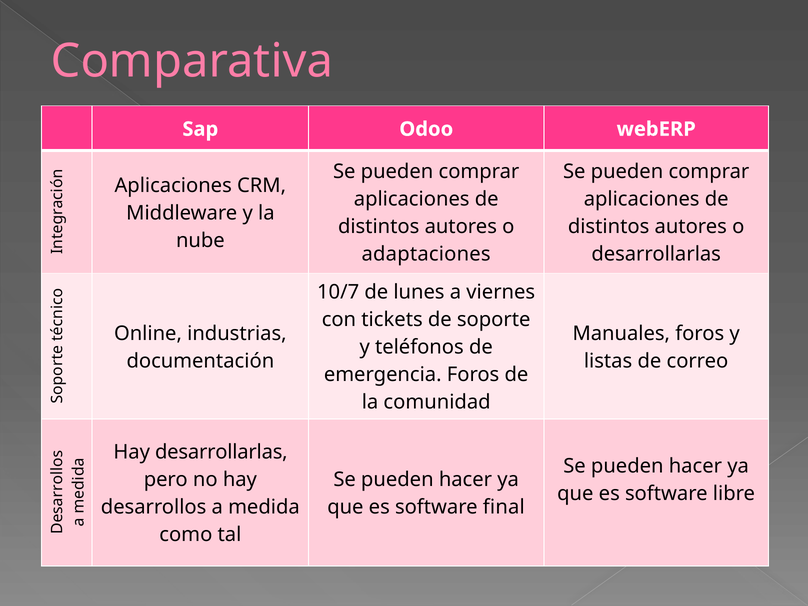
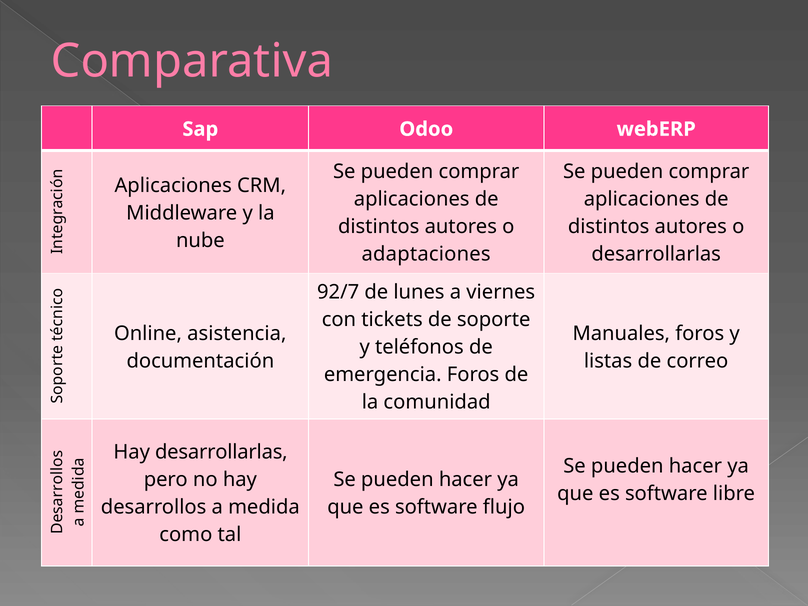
10/7: 10/7 -> 92/7
industrias: industrias -> asistencia
final: final -> flujo
